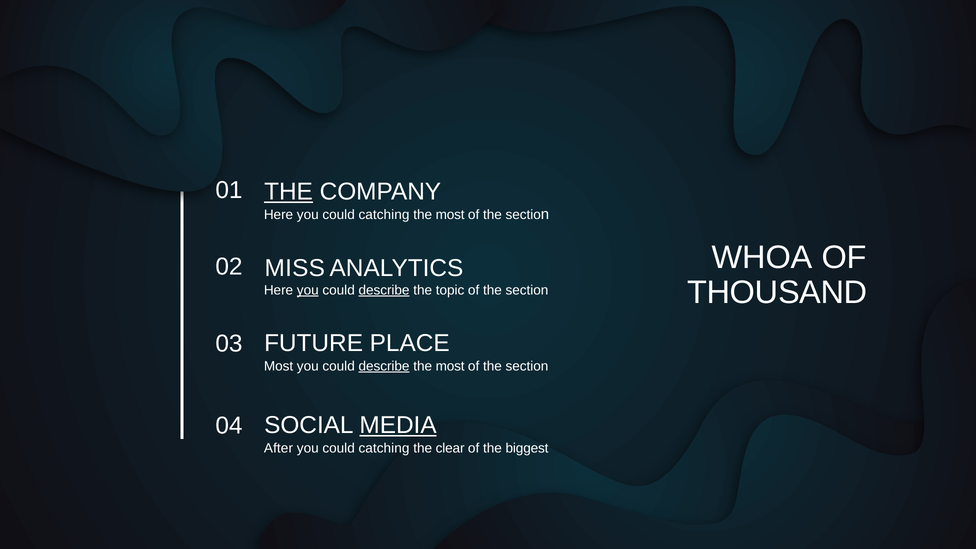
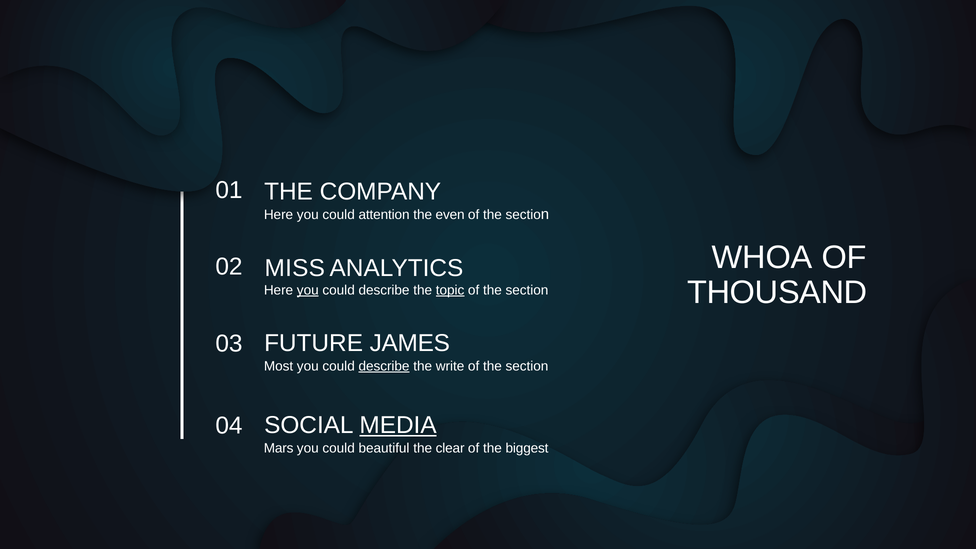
THE at (289, 192) underline: present -> none
Here you could catching: catching -> attention
most at (450, 215): most -> even
describe at (384, 290) underline: present -> none
topic underline: none -> present
PLACE: PLACE -> JAMES
most at (450, 366): most -> write
After: After -> Mars
catching at (384, 448): catching -> beautiful
